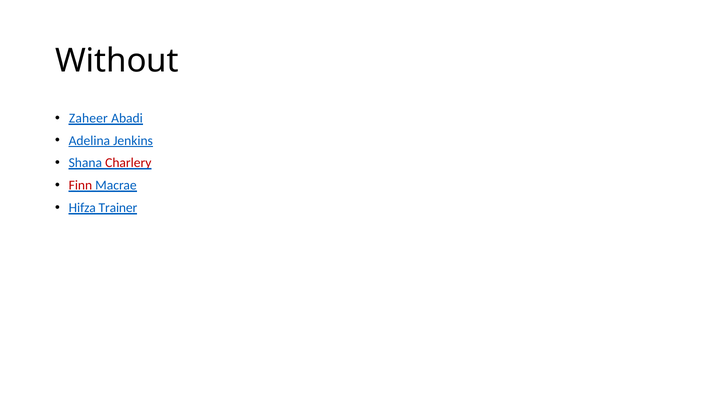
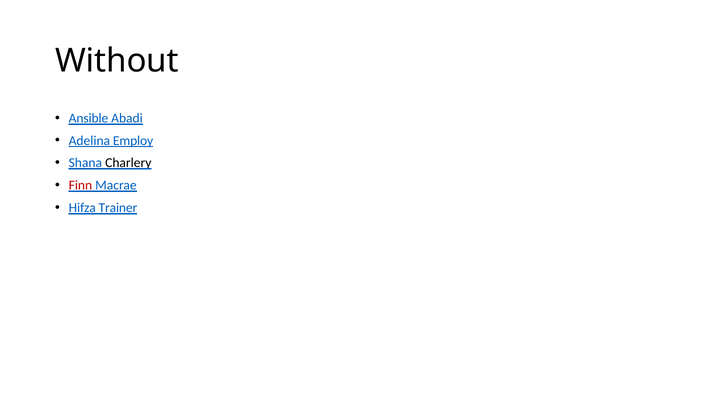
Zaheer: Zaheer -> Ansible
Jenkins: Jenkins -> Employ
Charlery colour: red -> black
